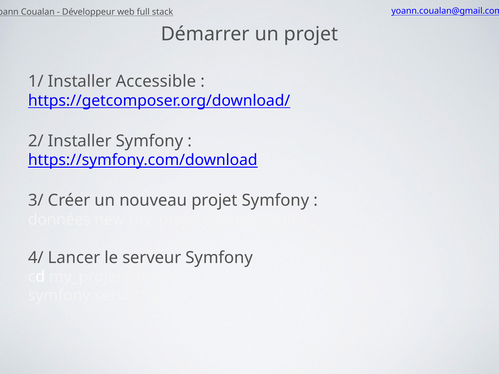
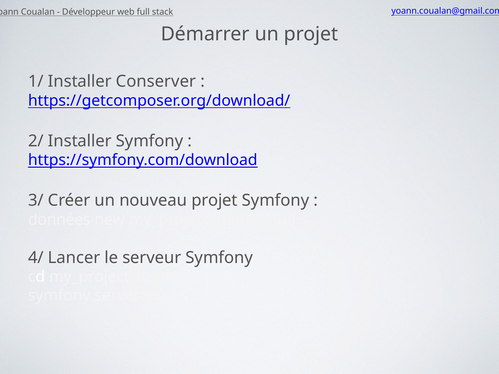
Accessible: Accessible -> Conserver
